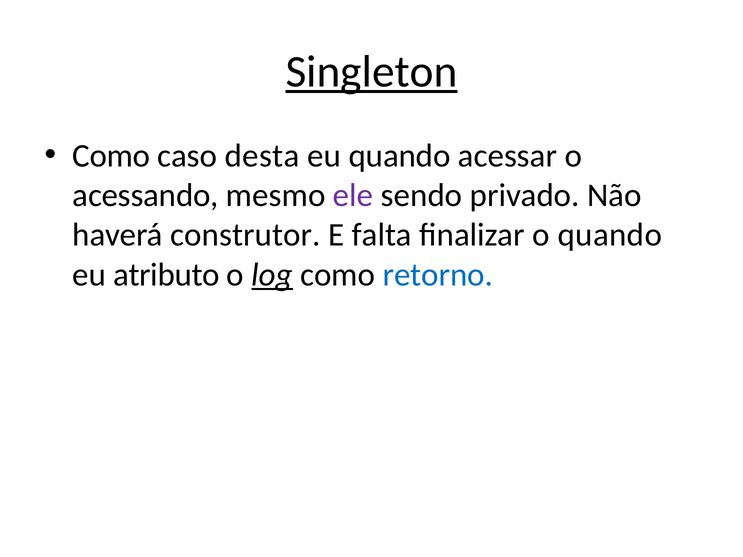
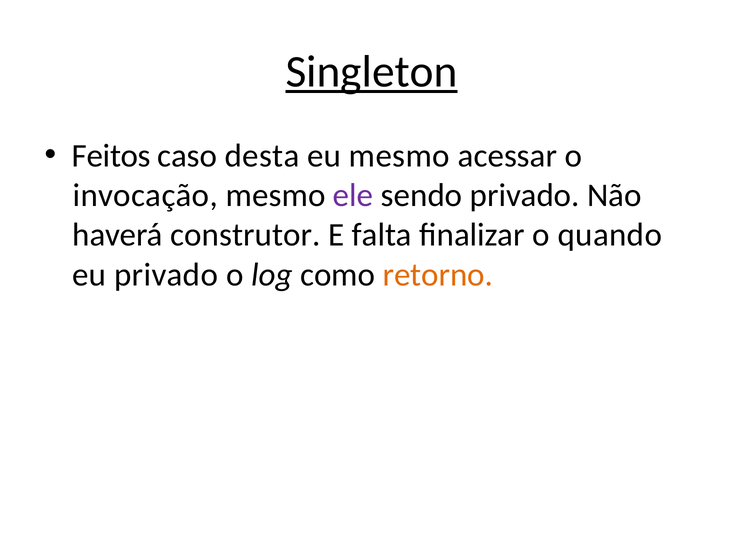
Como at (111, 156): Como -> Feitos
eu quando: quando -> mesmo
acessando: acessando -> invocação
eu atributo: atributo -> privado
log underline: present -> none
retorno colour: blue -> orange
